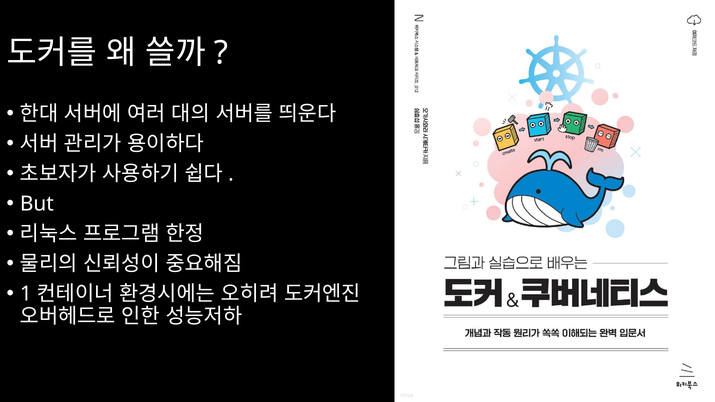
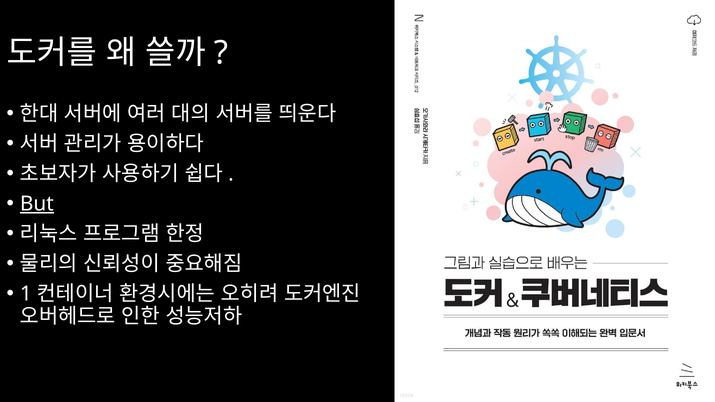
But underline: none -> present
